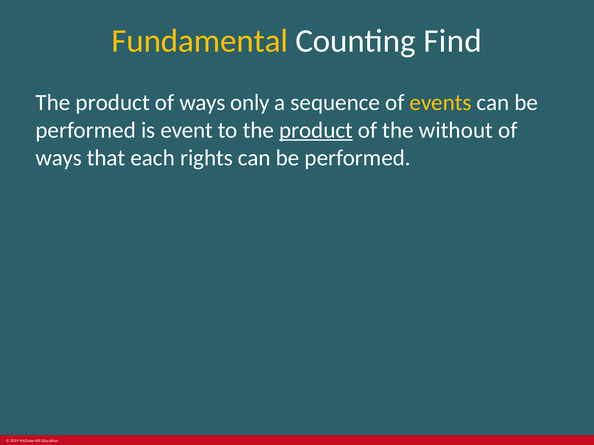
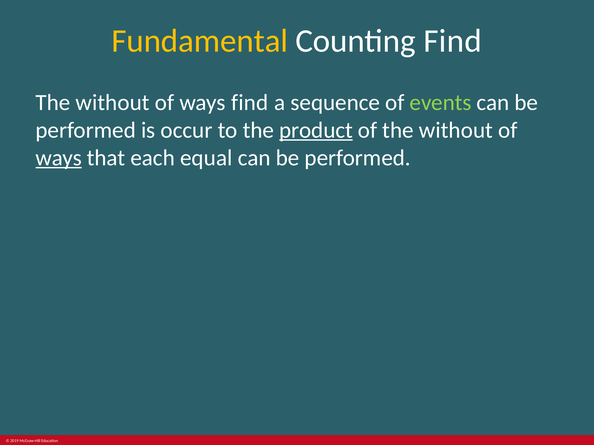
product at (113, 103): product -> without
ways only: only -> find
events colour: yellow -> light green
event: event -> occur
ways at (59, 158) underline: none -> present
rights: rights -> equal
